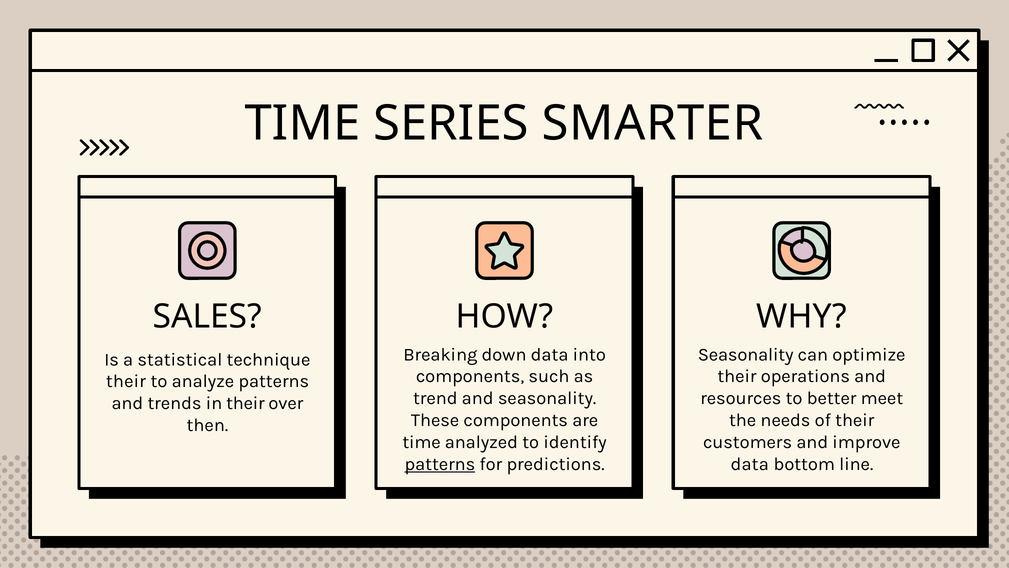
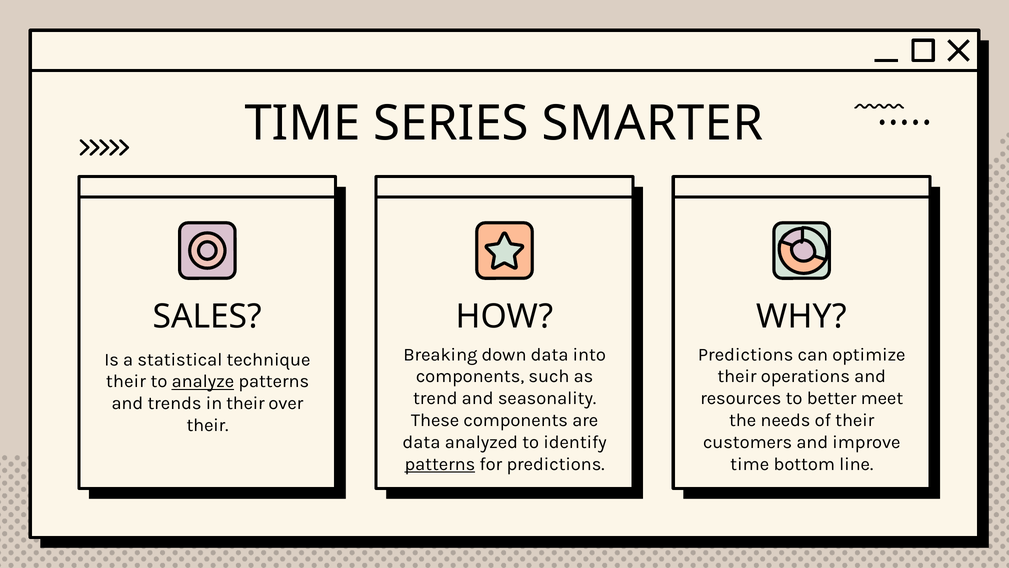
Seasonality at (746, 354): Seasonality -> Predictions
analyze underline: none -> present
then at (207, 425): then -> their
time at (422, 442): time -> data
data at (750, 464): data -> time
